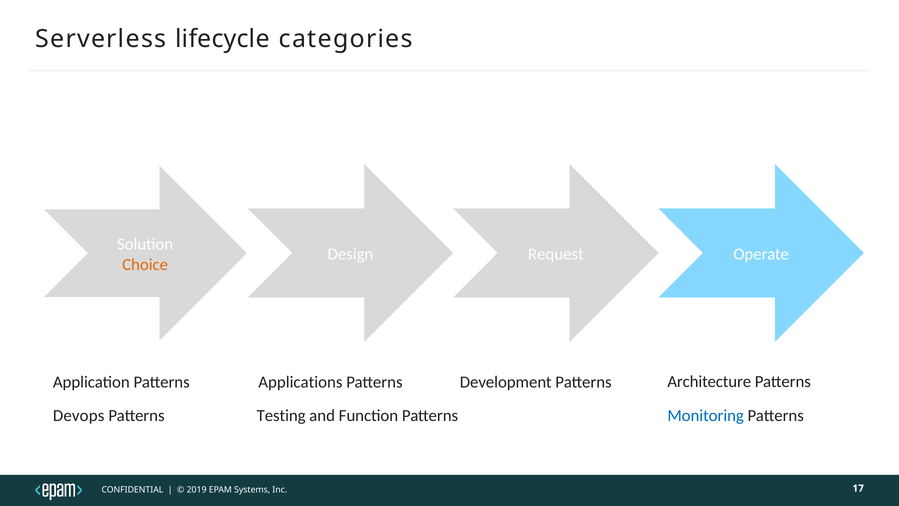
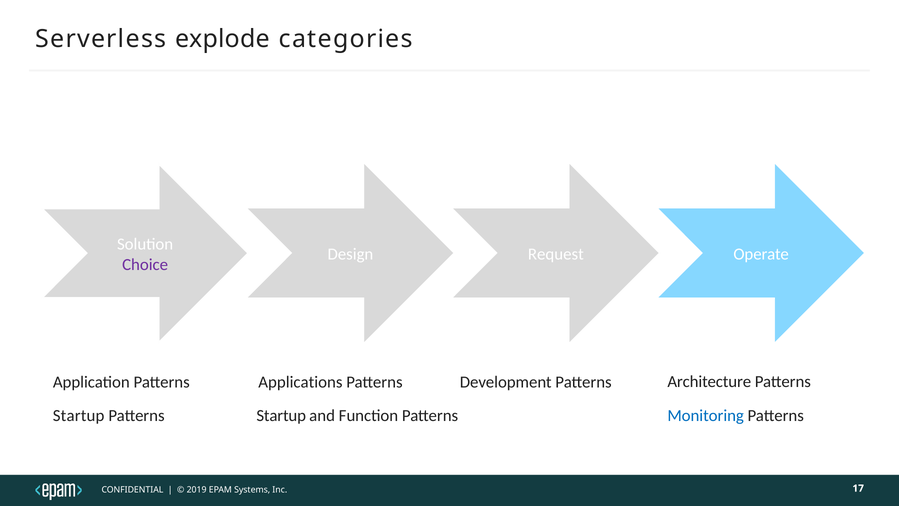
lifecycle: lifecycle -> explode
Choice colour: orange -> purple
Devops at (79, 415): Devops -> Startup
Testing at (281, 415): Testing -> Startup
